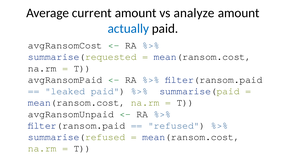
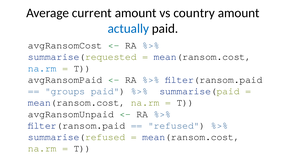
analyze: analyze -> country
na.rm at (42, 68) colour: black -> blue
leaked: leaked -> groups
